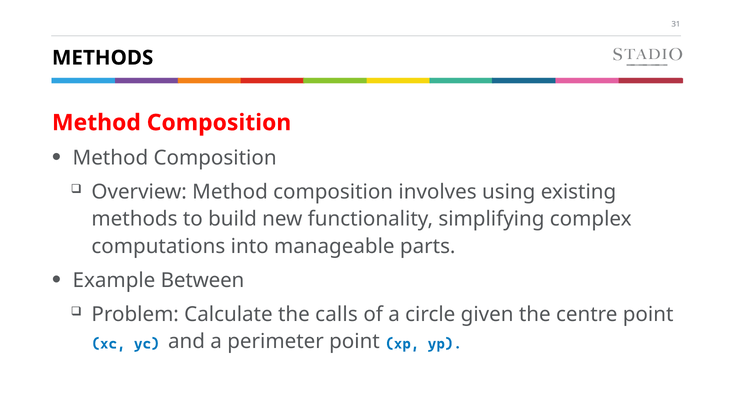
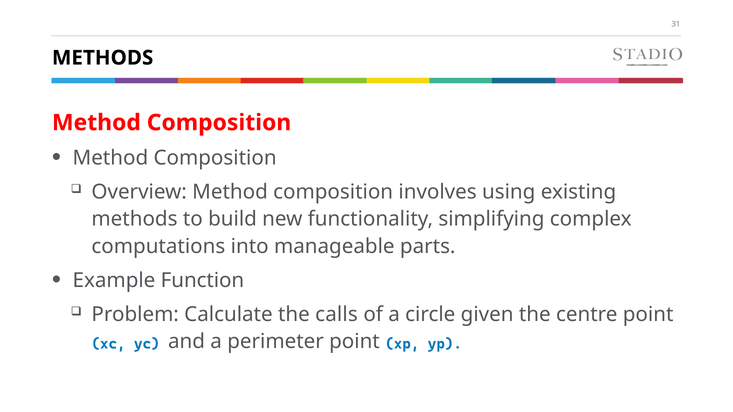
Between: Between -> Function
